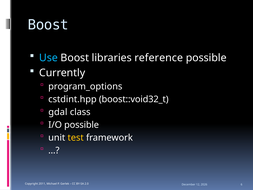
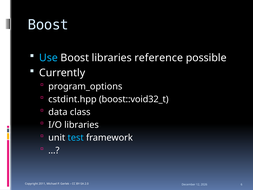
gdal: gdal -> data
I/O possible: possible -> libraries
test colour: yellow -> light blue
